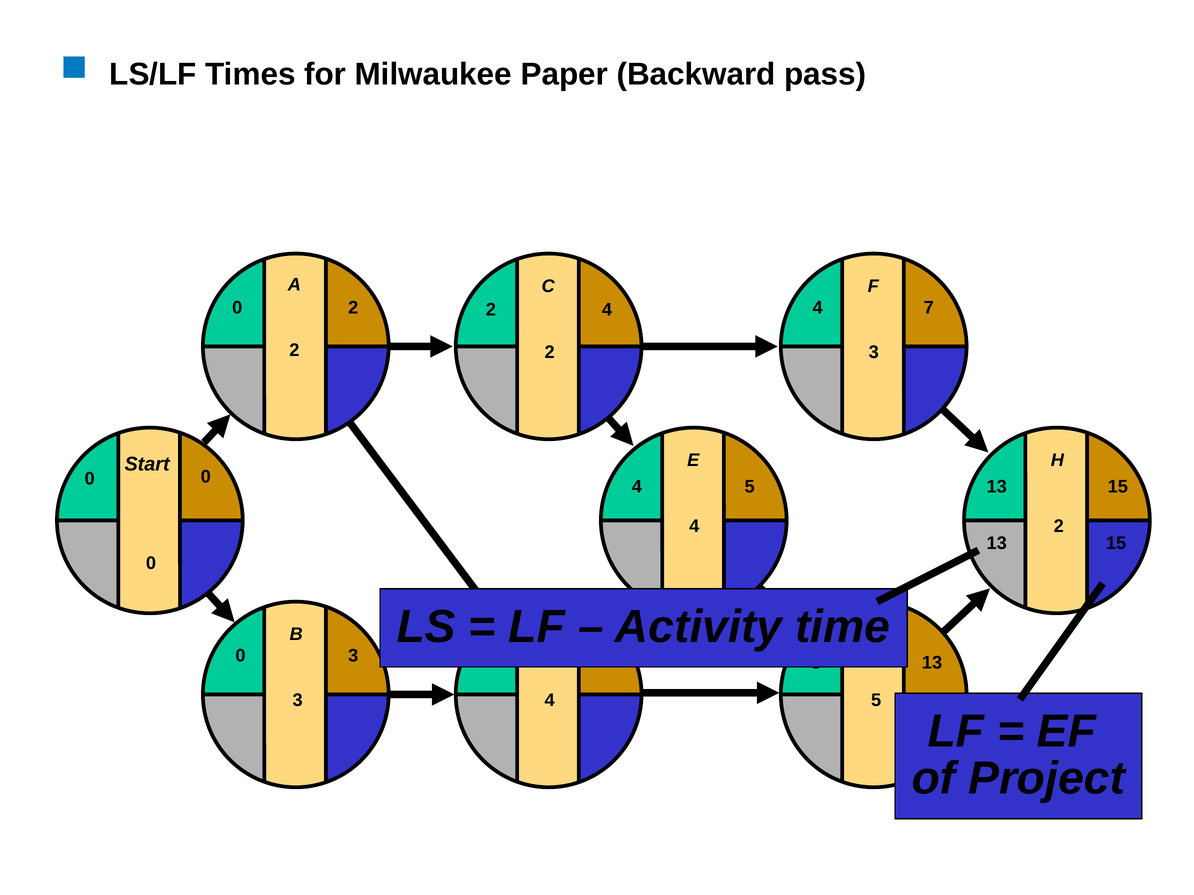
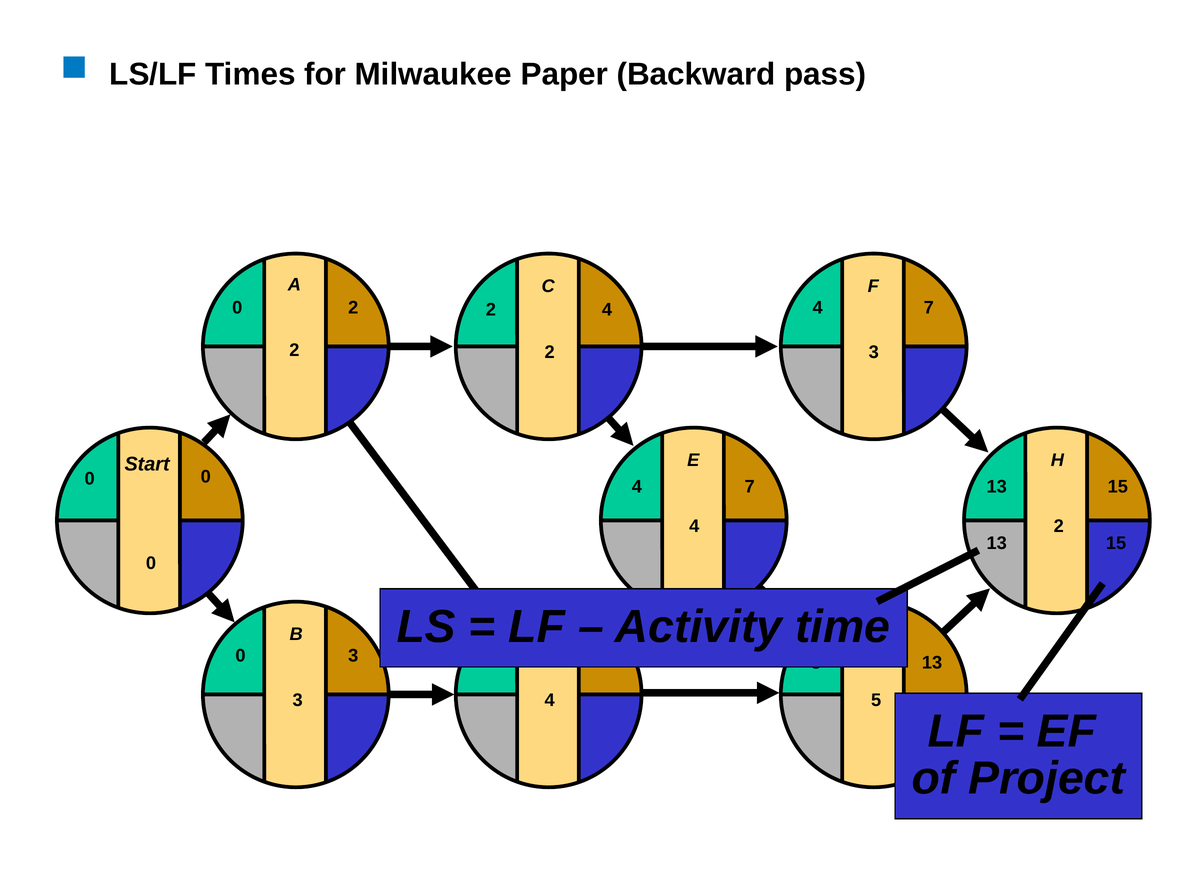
4 5: 5 -> 7
